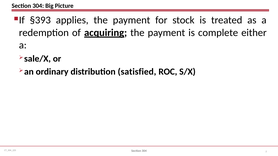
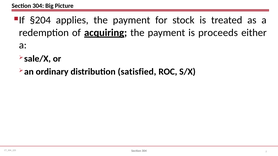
§393: §393 -> §204
complete: complete -> proceeds
